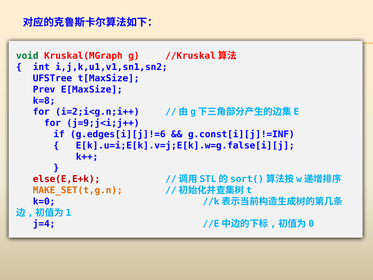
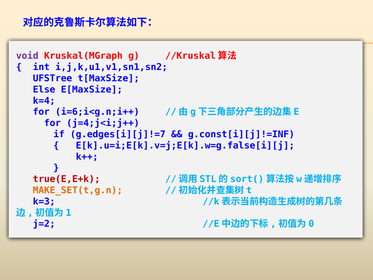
void colour: green -> purple
Prev: Prev -> Else
k=8: k=8 -> k=4
i=2;i<g.n;i++: i=2;i<g.n;i++ -> i=6;i<g.n;i++
j=9;j<i;j++: j=9;j<i;j++ -> j=4;j<i;j++
g.edges[i][j]!=6: g.edges[i][j]!=6 -> g.edges[i][j]!=7
else(E,E+k: else(E,E+k -> true(E,E+k
k=0: k=0 -> k=3
j=4: j=4 -> j=2
